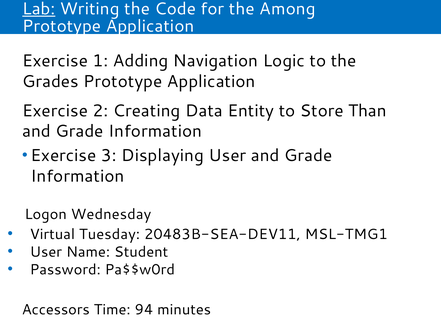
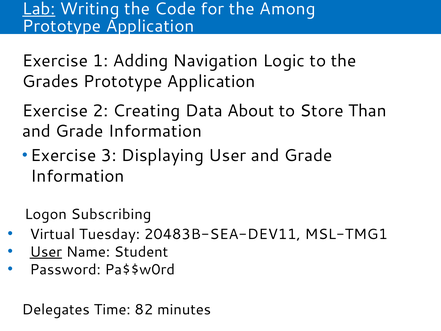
Entity: Entity -> About
Wednesday: Wednesday -> Subscribing
User at (46, 252) underline: none -> present
Accessors: Accessors -> Delegates
94: 94 -> 82
